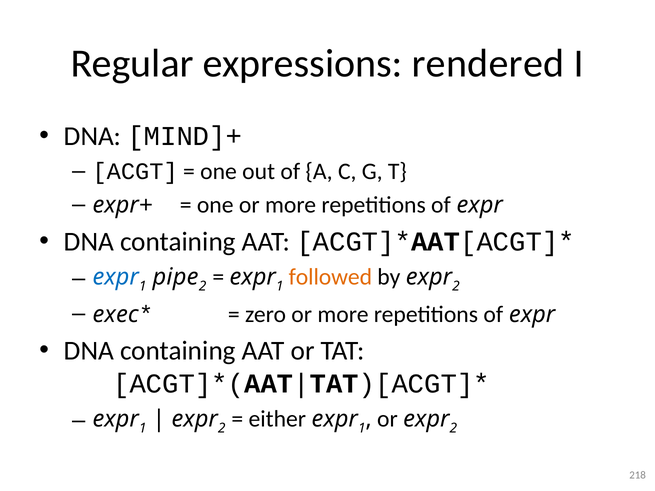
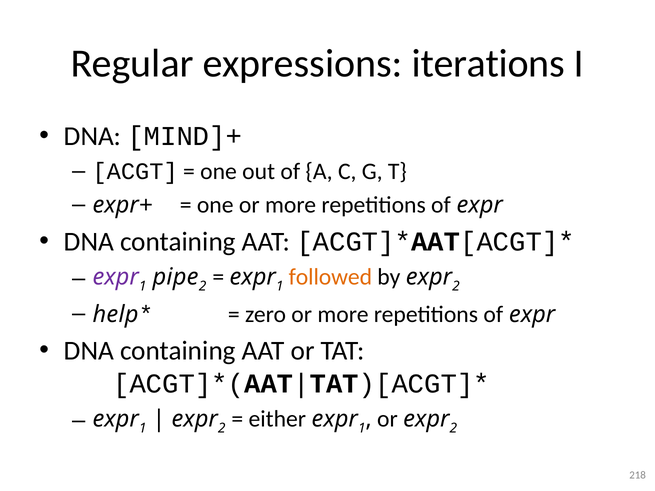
rendered: rendered -> iterations
expr at (116, 277) colour: blue -> purple
exec: exec -> help
